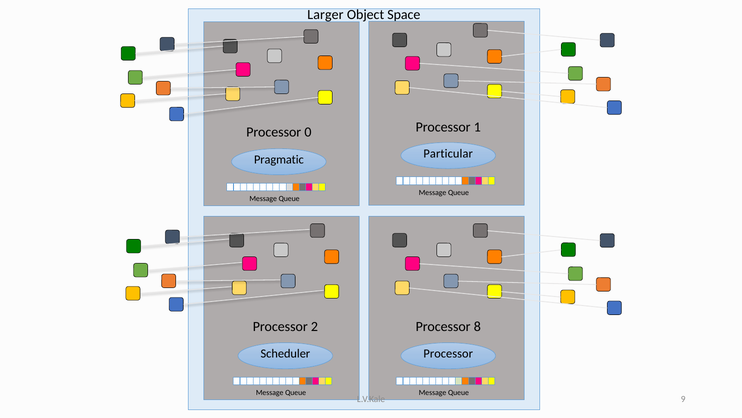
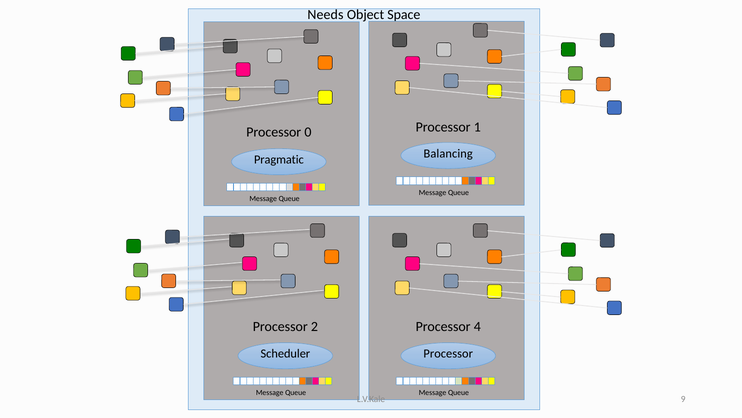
Larger: Larger -> Needs
Particular: Particular -> Balancing
8: 8 -> 4
